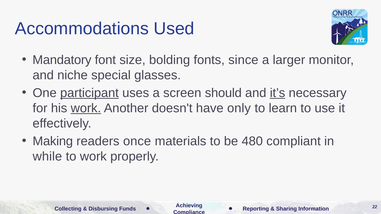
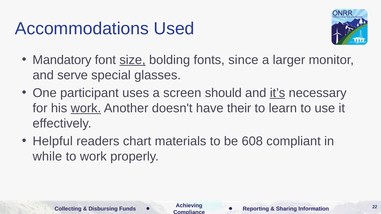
size underline: none -> present
niche: niche -> serve
participant underline: present -> none
only: only -> their
Making: Making -> Helpful
once: once -> chart
480: 480 -> 608
